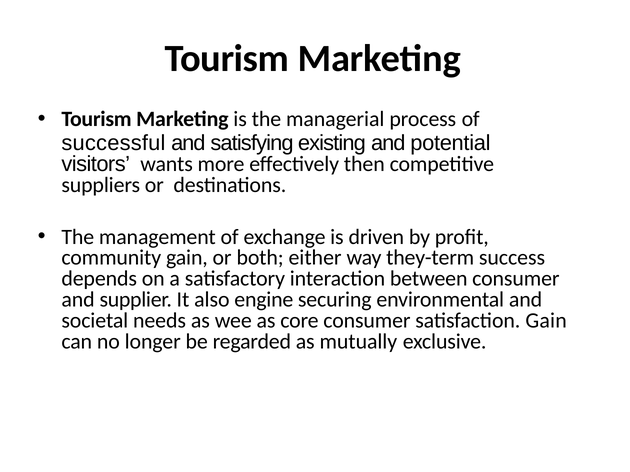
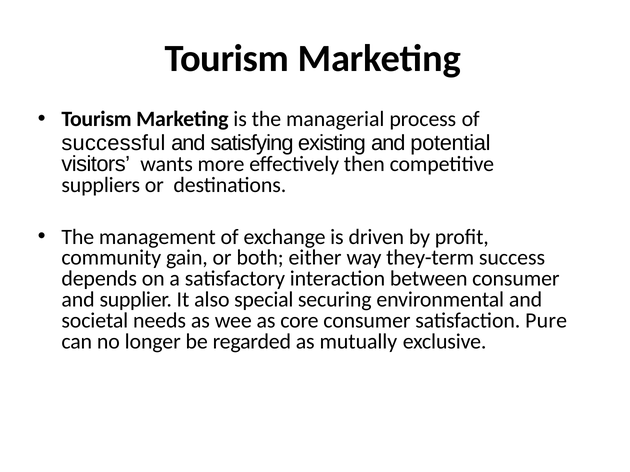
engine: engine -> special
satisfaction Gain: Gain -> Pure
